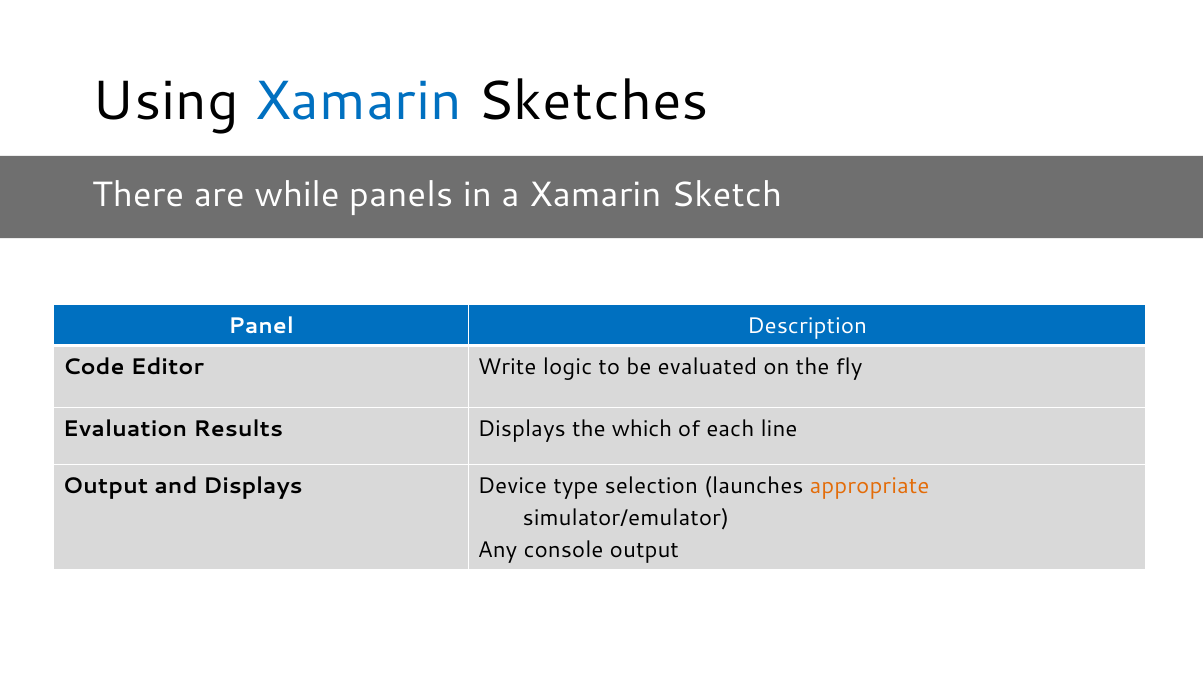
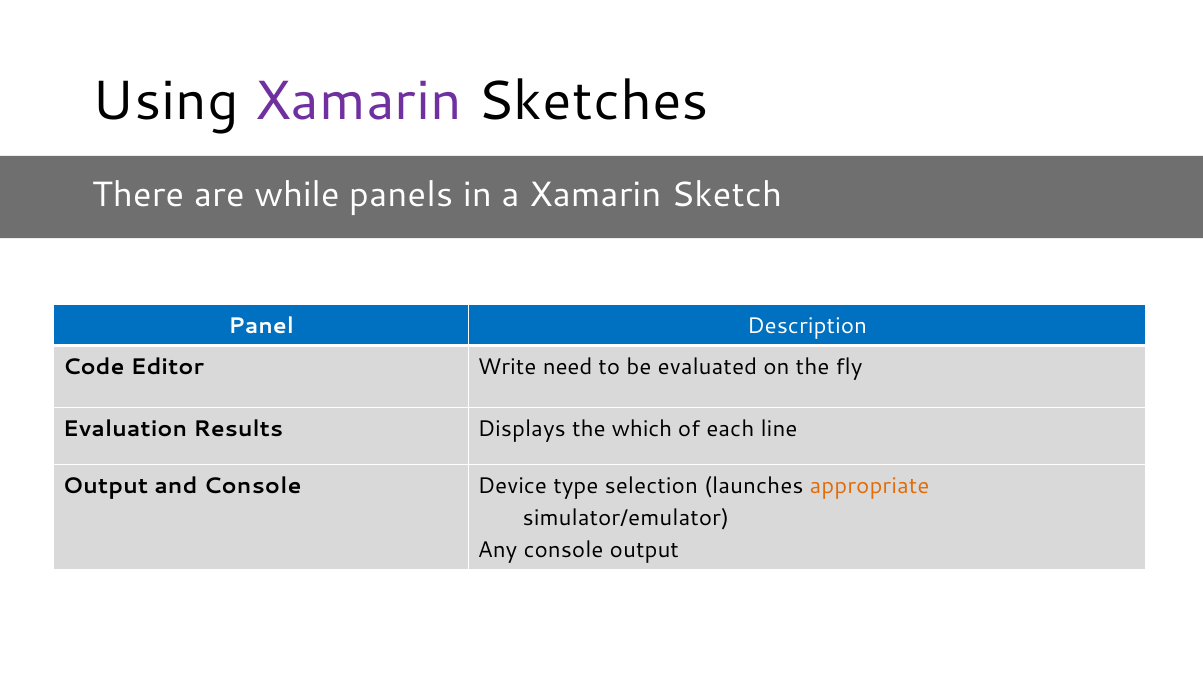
Xamarin at (358, 101) colour: blue -> purple
logic: logic -> need
and Displays: Displays -> Console
